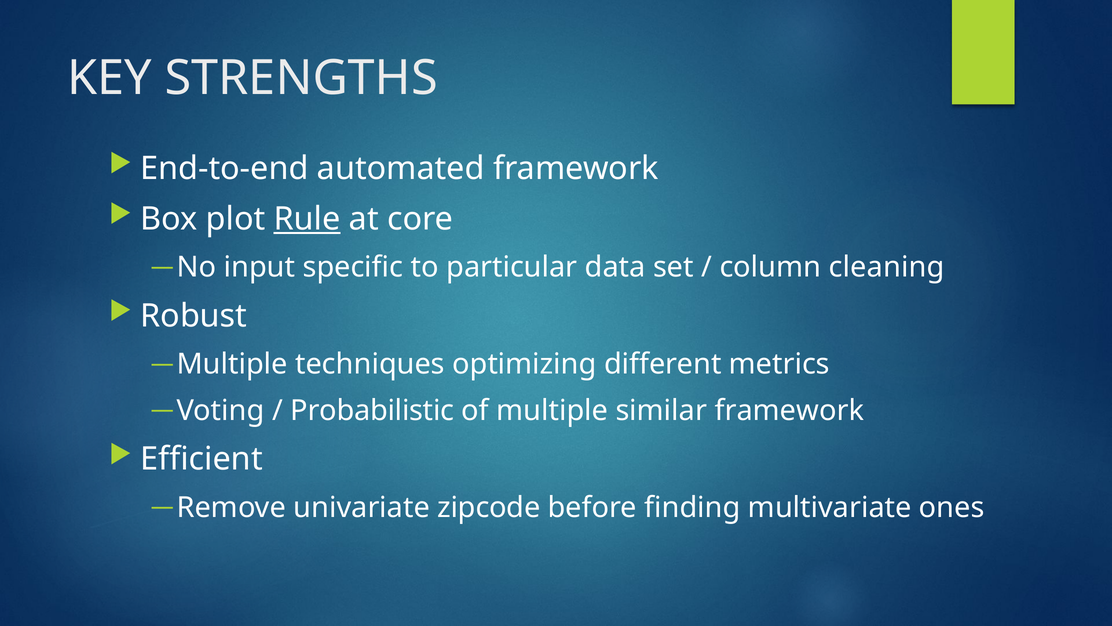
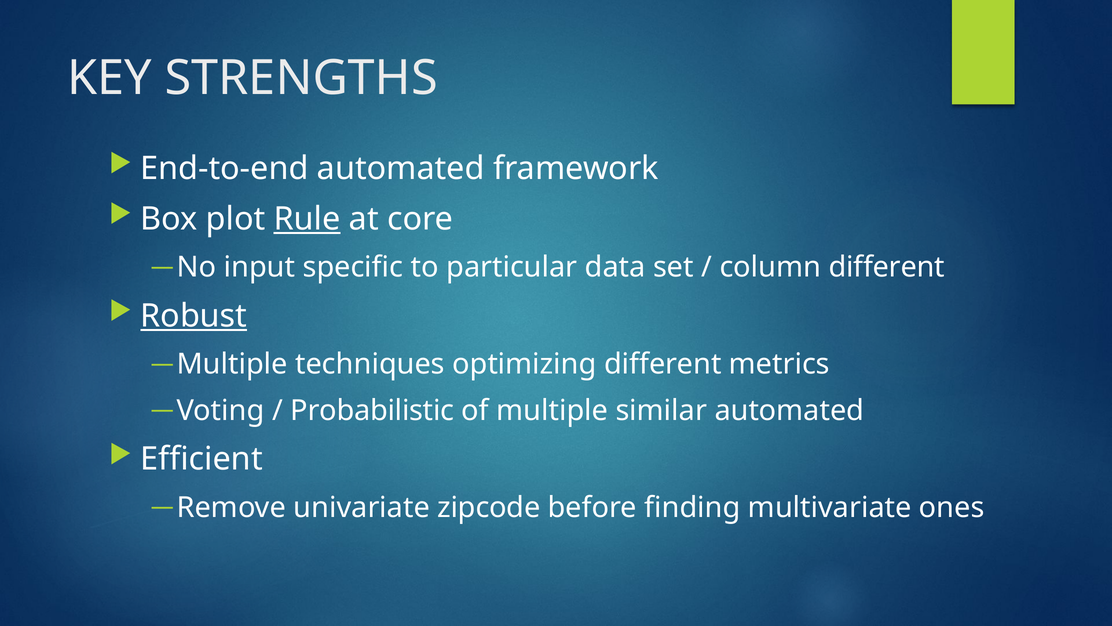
column cleaning: cleaning -> different
Robust underline: none -> present
similar framework: framework -> automated
